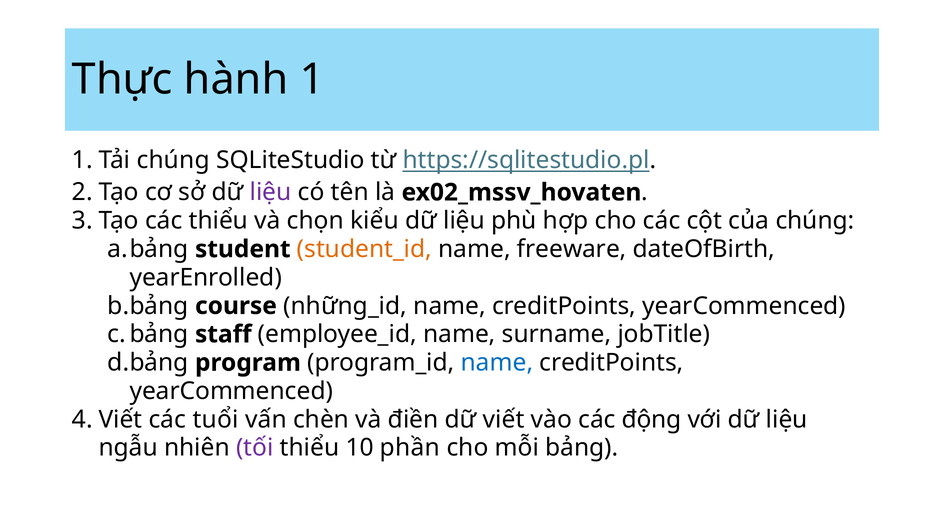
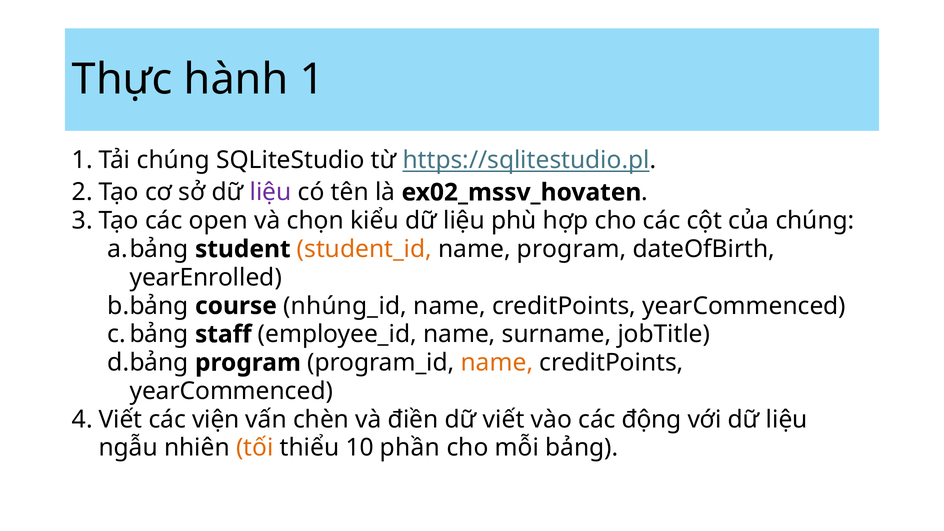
các thiểu: thiểu -> open
name freeware: freeware -> program
những_id: những_id -> nhúng_id
name at (497, 363) colour: blue -> orange
tuổi: tuổi -> viện
tối colour: purple -> orange
